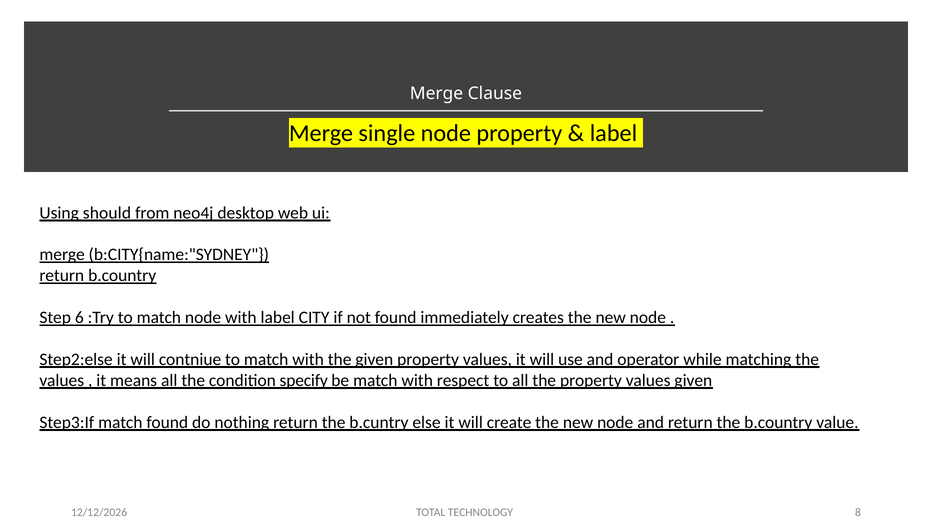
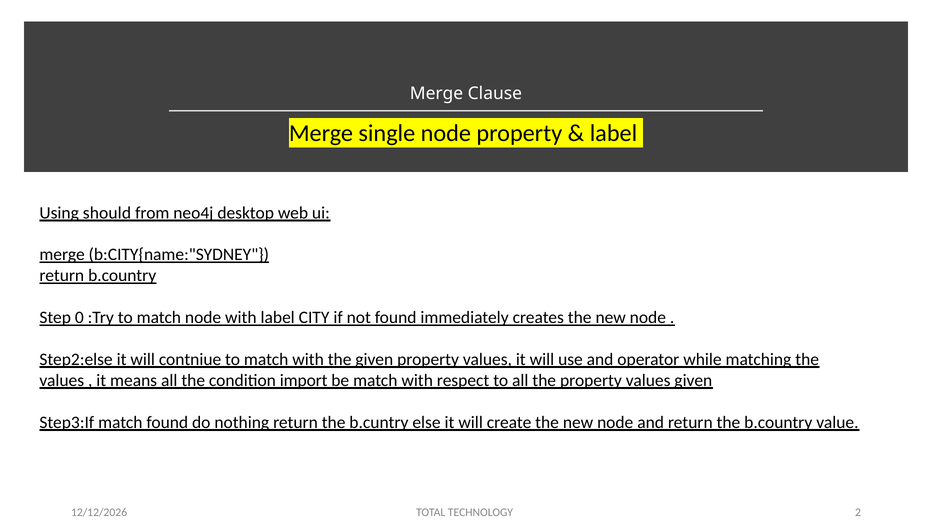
6: 6 -> 0
specify: specify -> import
8: 8 -> 2
